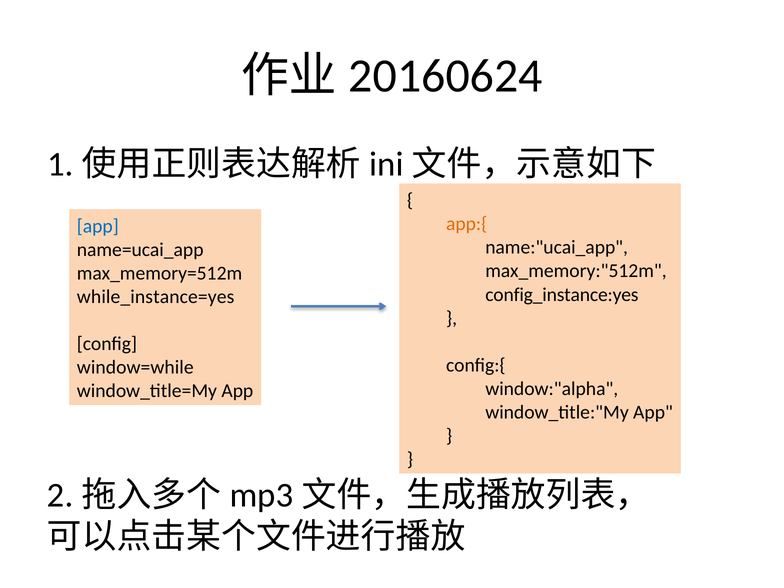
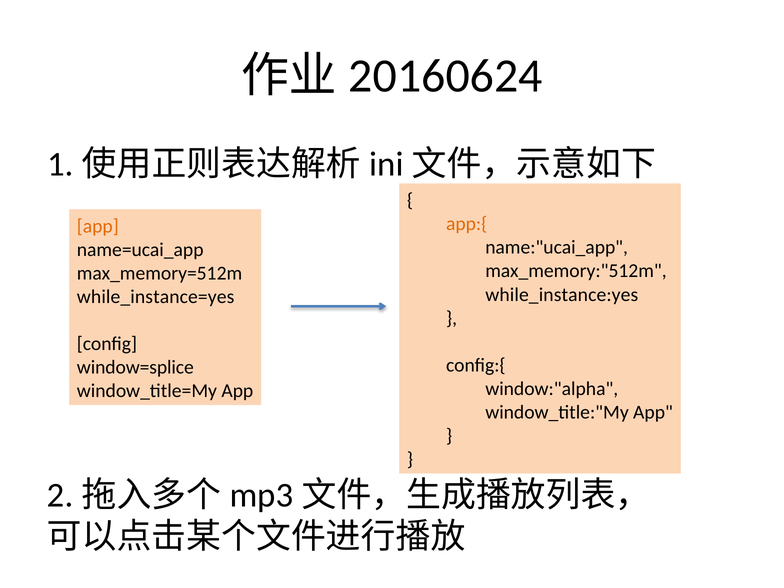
app at (98, 226) colour: blue -> orange
config_instance:yes: config_instance:yes -> while_instance:yes
window=while: window=while -> window=splice
